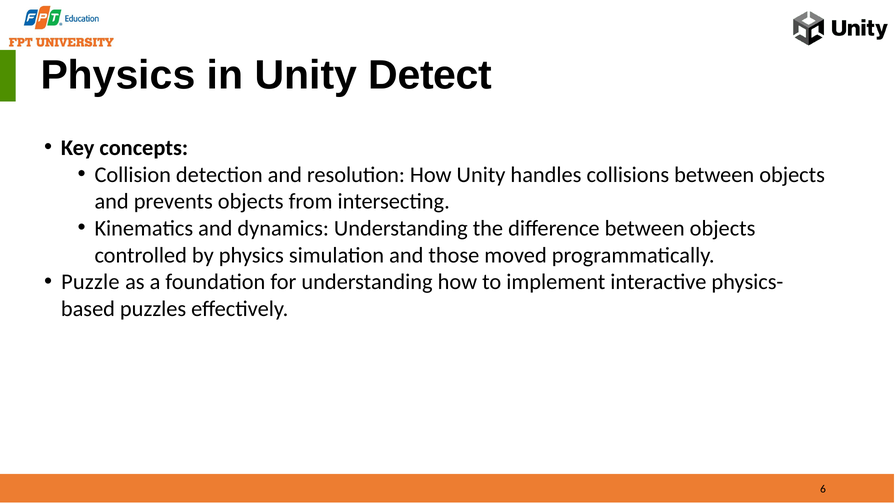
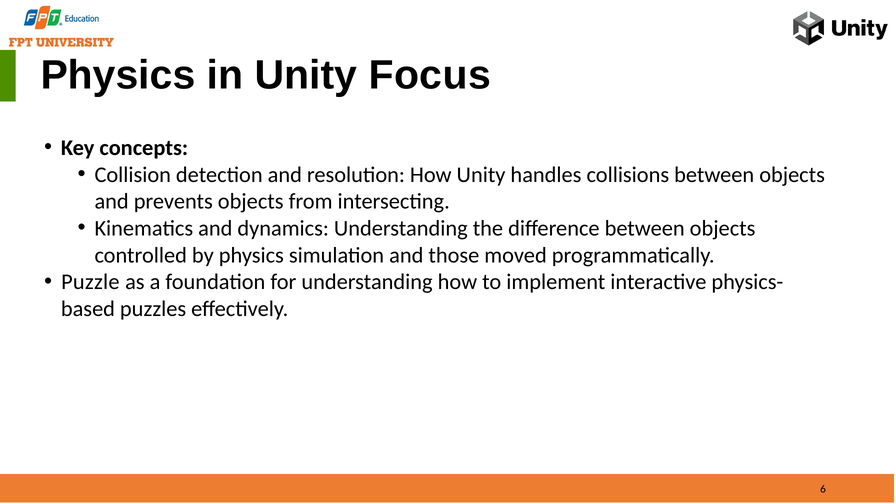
Detect: Detect -> Focus
